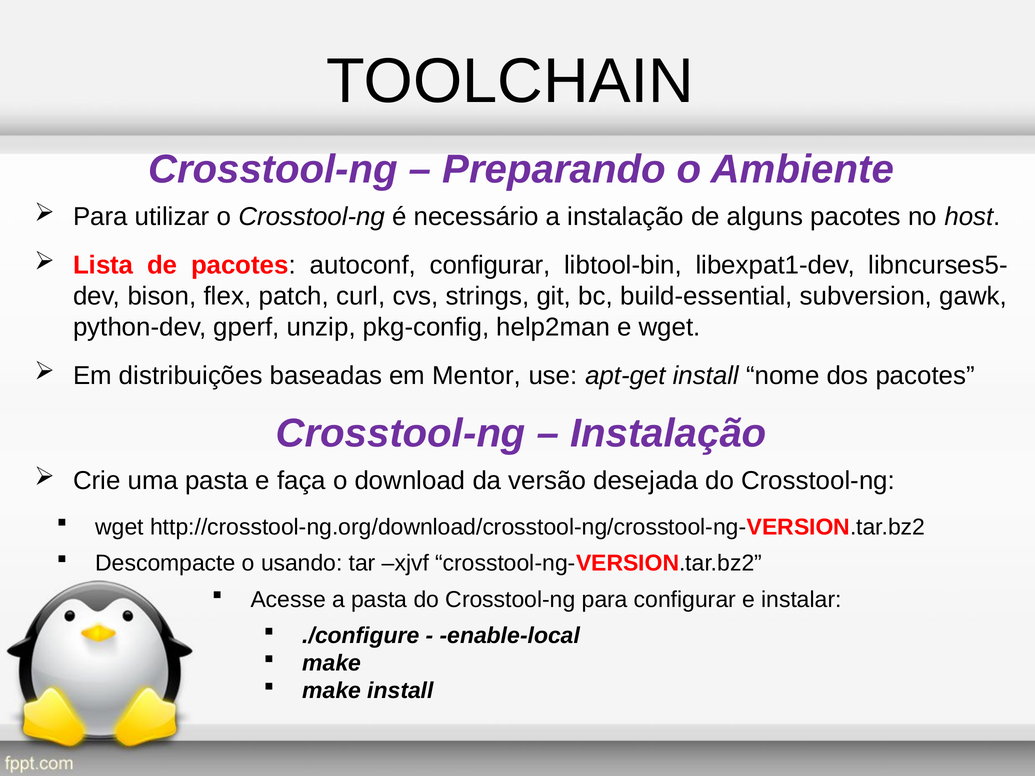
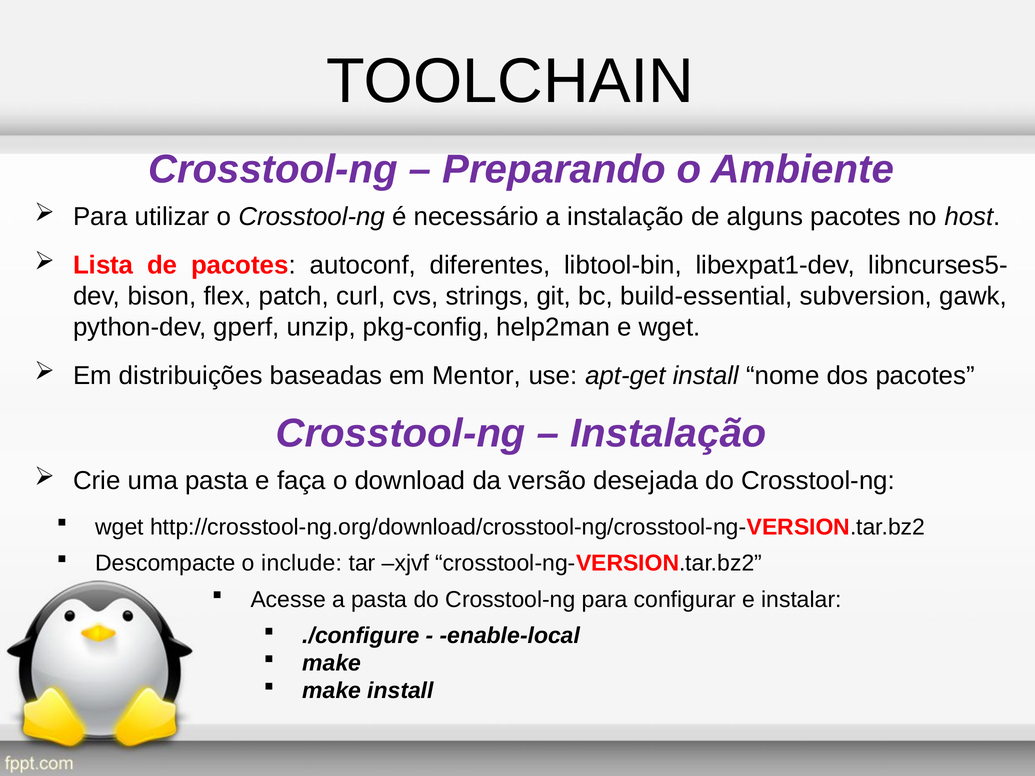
autoconf configurar: configurar -> diferentes
usando: usando -> include
